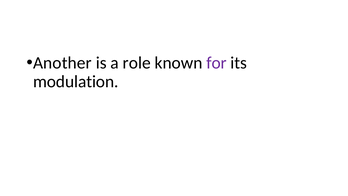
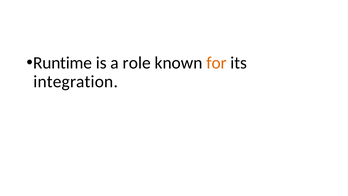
Another: Another -> Runtime
for colour: purple -> orange
modulation: modulation -> integration
